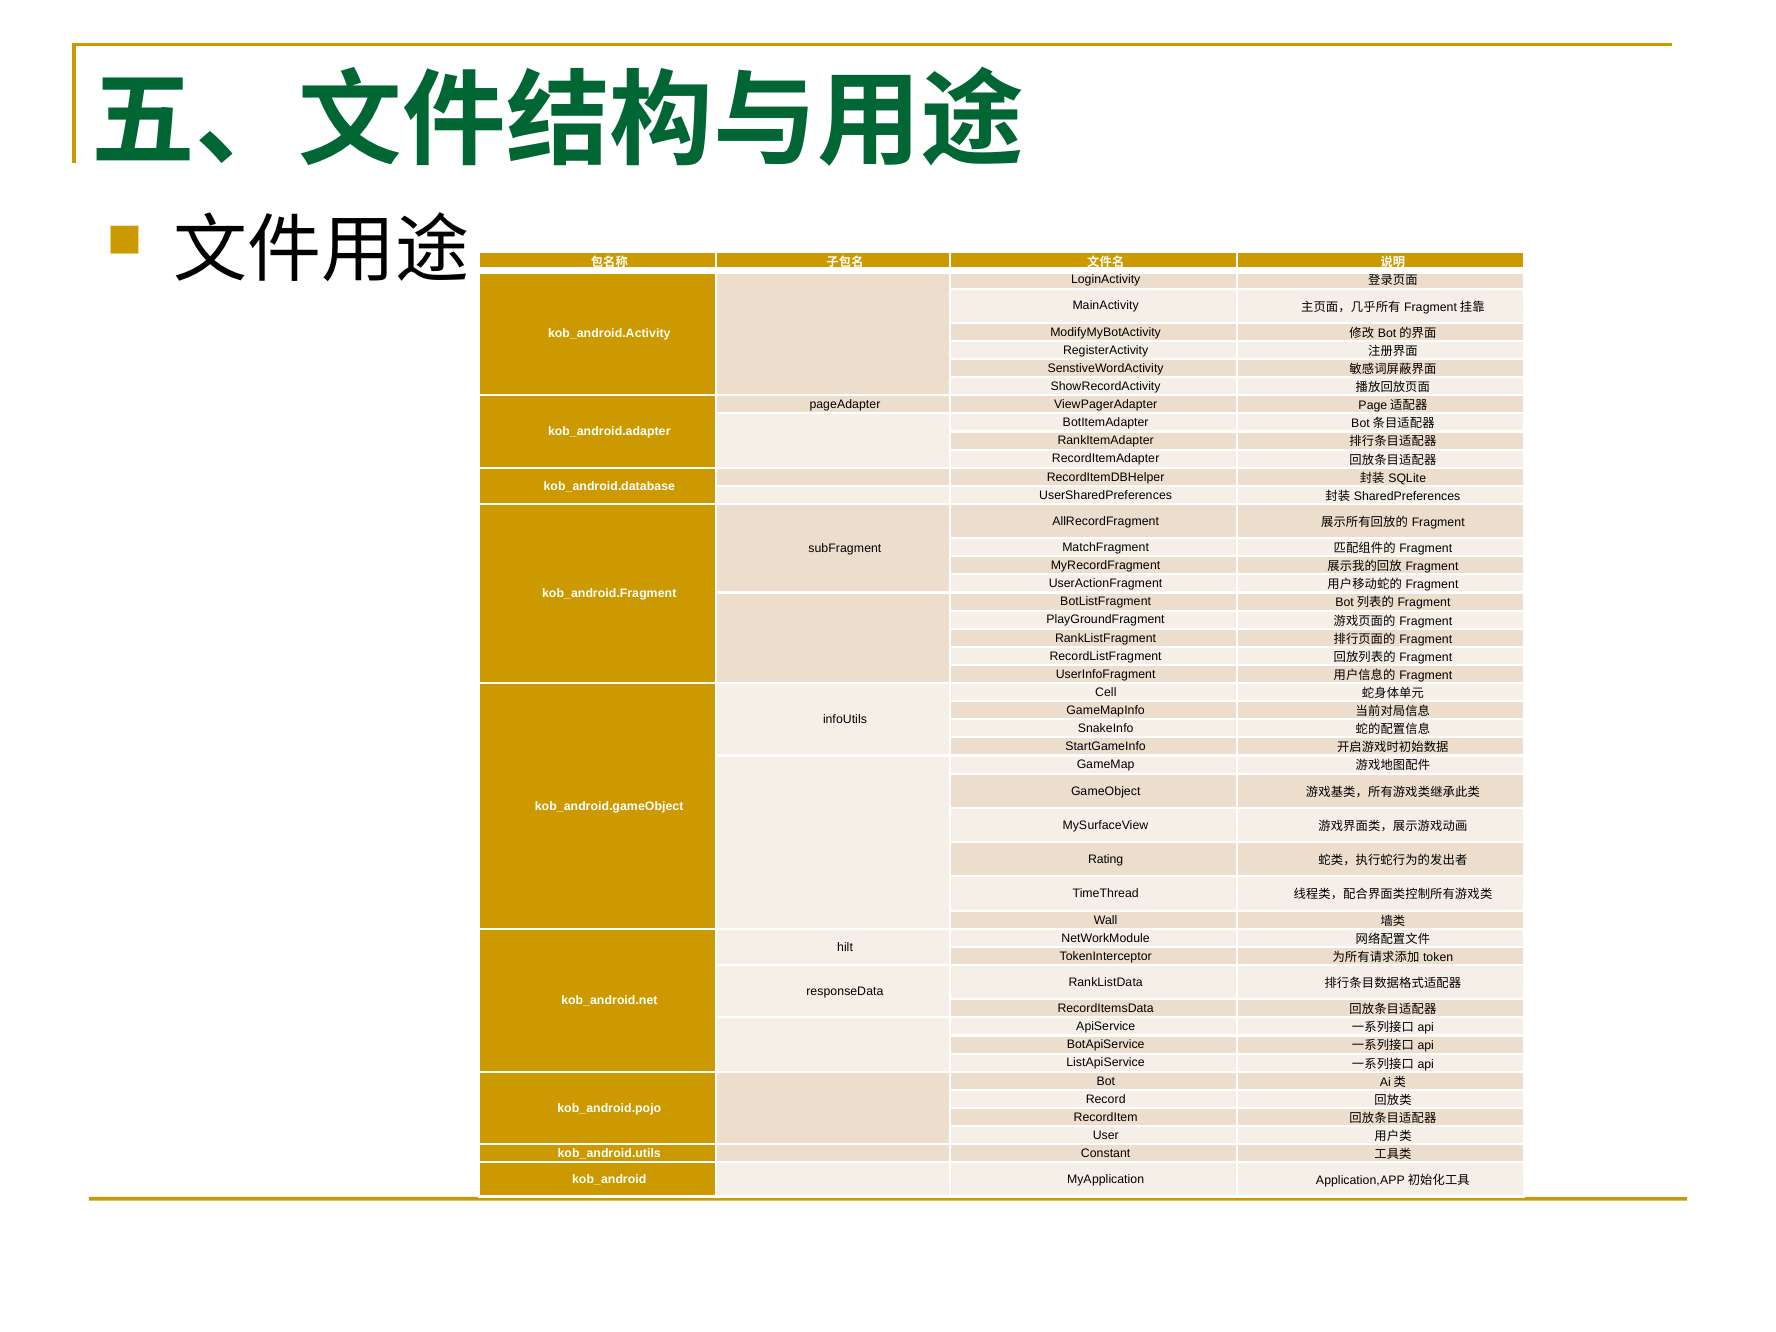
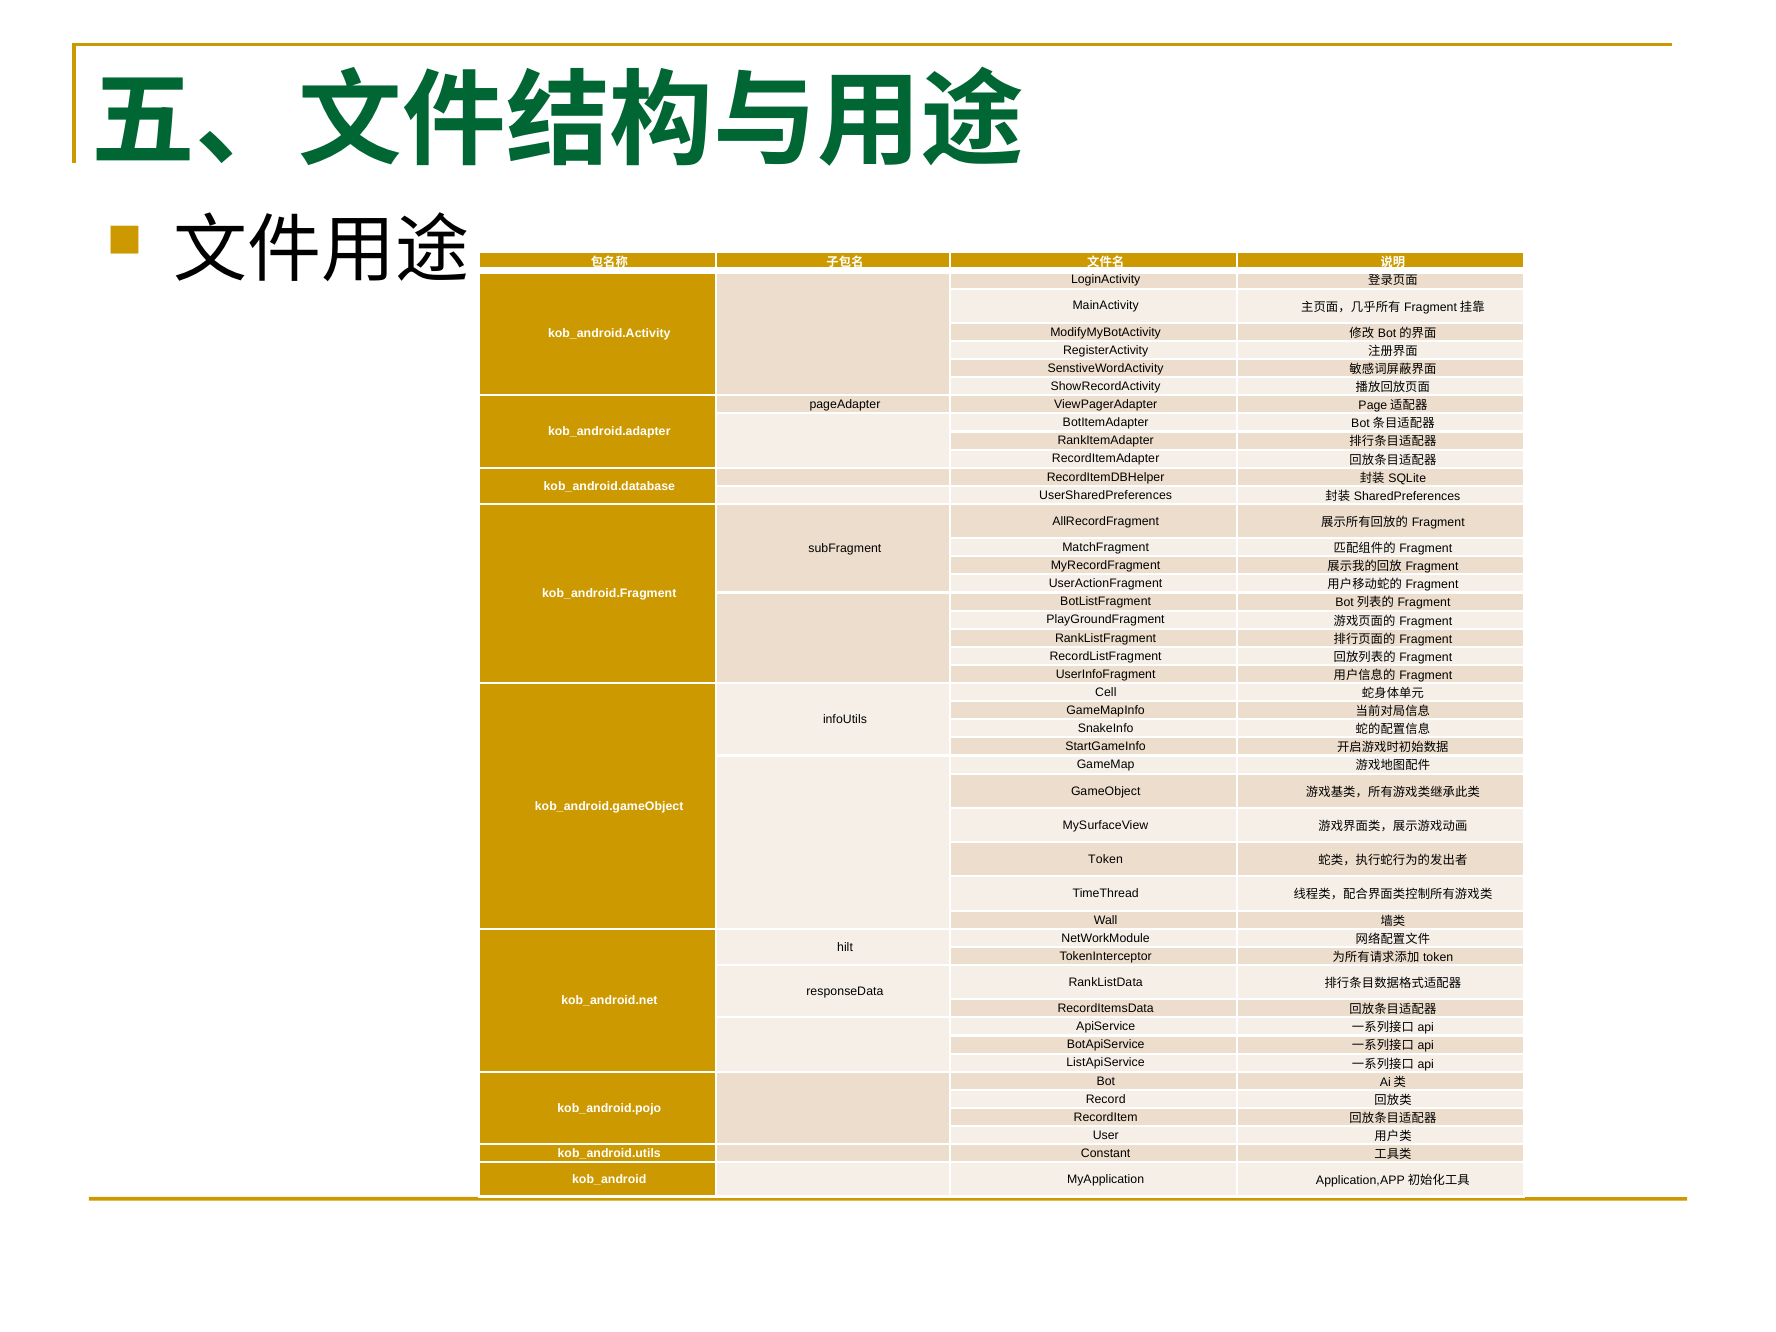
Rating at (1106, 859): Rating -> Token
